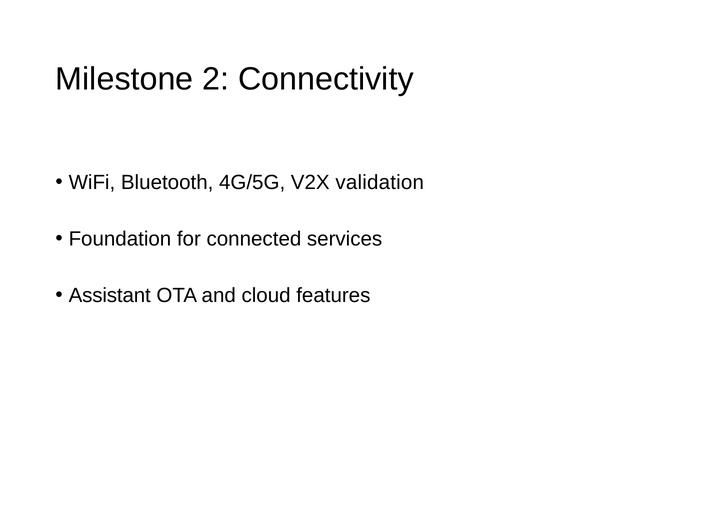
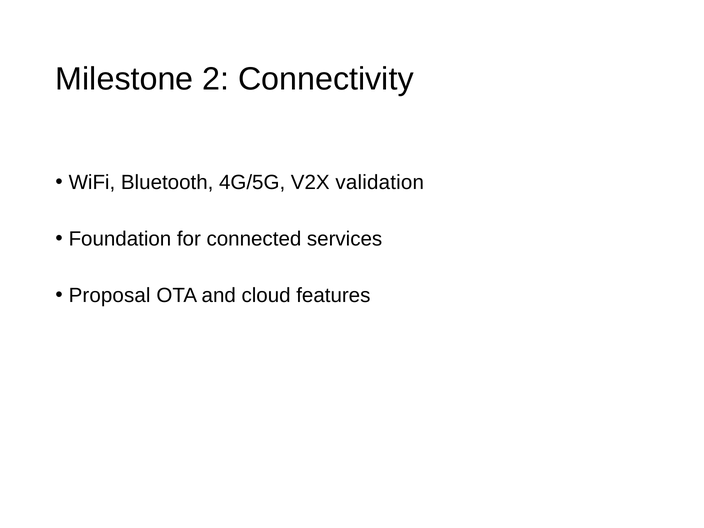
Assistant: Assistant -> Proposal
